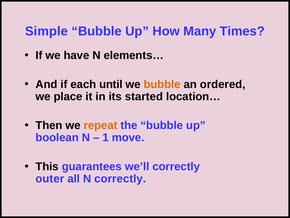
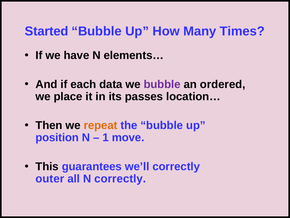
Simple: Simple -> Started
until: until -> data
bubble at (162, 84) colour: orange -> purple
started: started -> passes
boolean: boolean -> position
